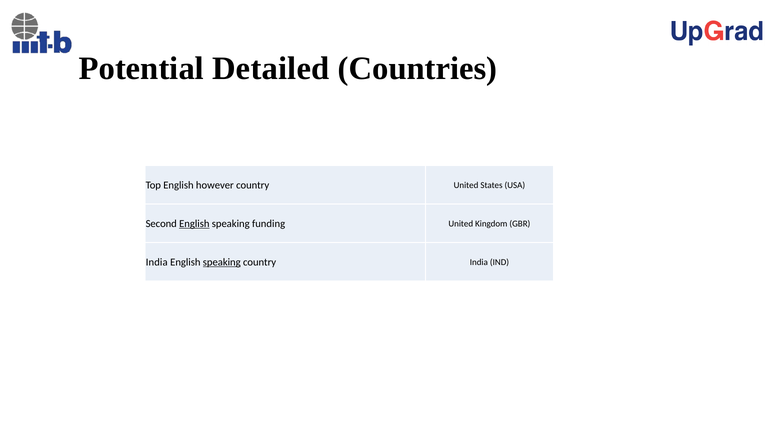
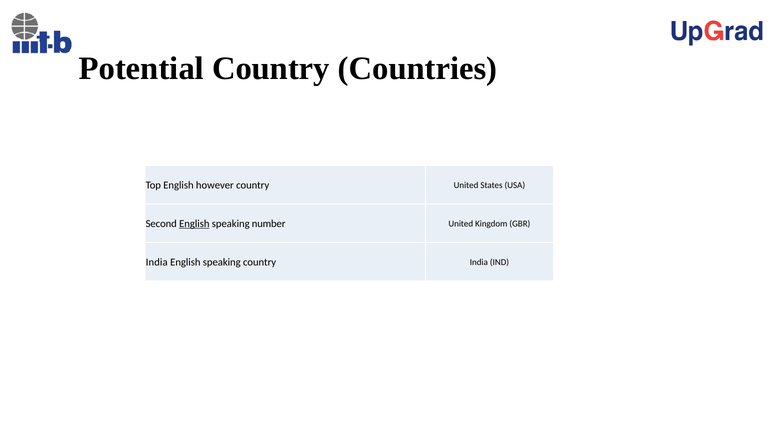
Potential Detailed: Detailed -> Country
funding: funding -> number
speaking at (222, 262) underline: present -> none
